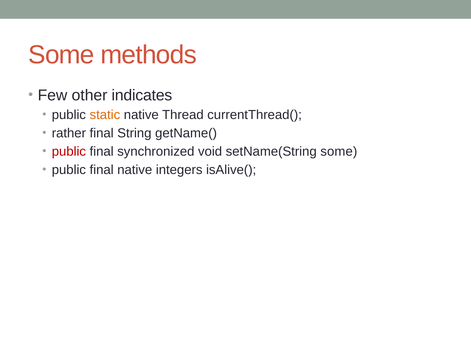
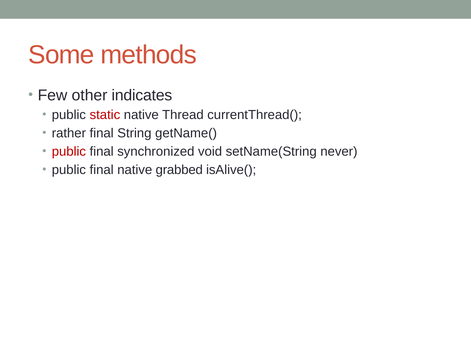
static colour: orange -> red
setName(String some: some -> never
integers: integers -> grabbed
